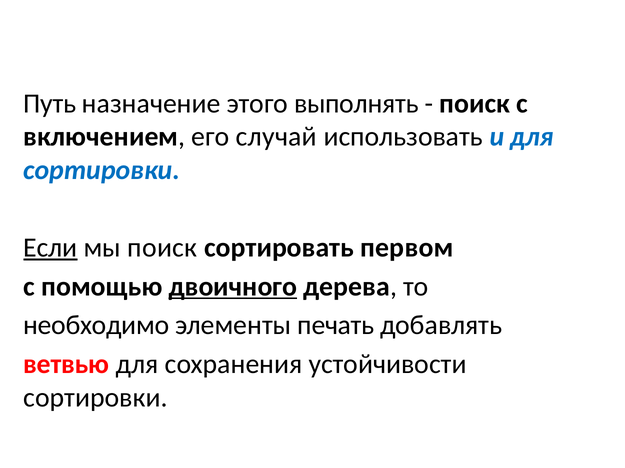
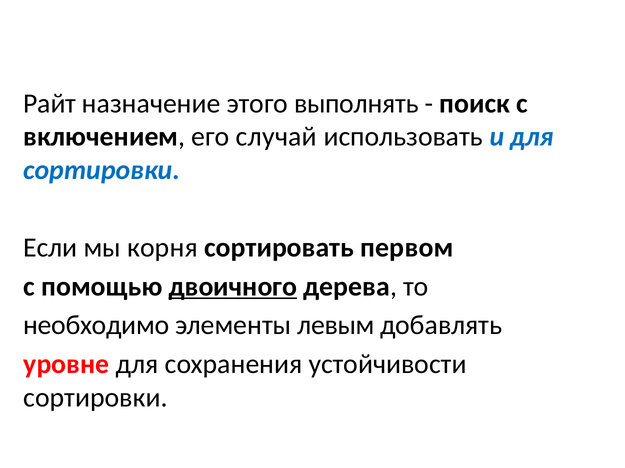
Путь: Путь -> Райт
Если underline: present -> none
мы поиск: поиск -> корня
печать: печать -> левым
ветвью: ветвью -> уровне
